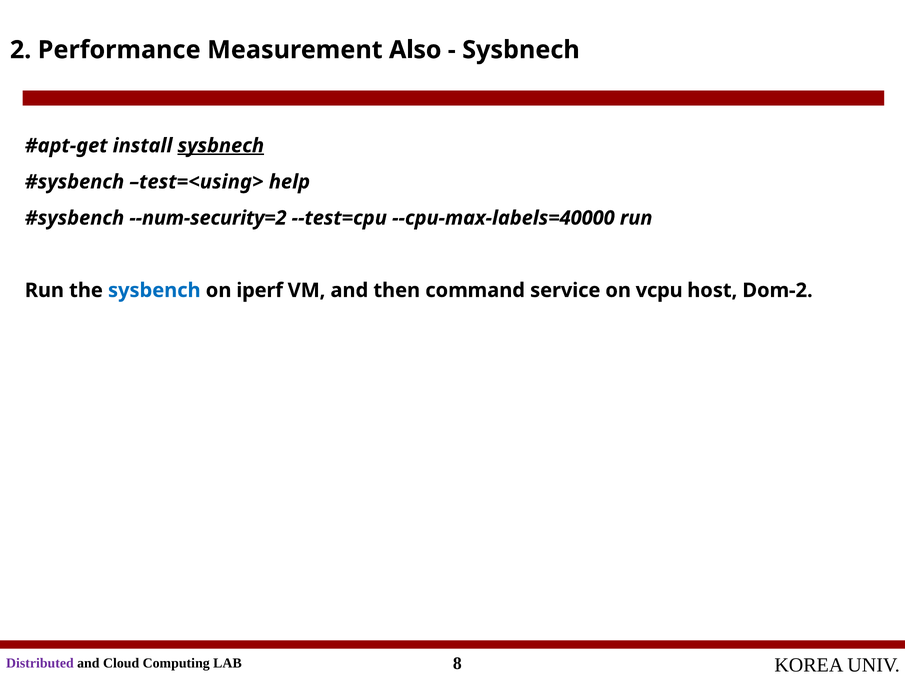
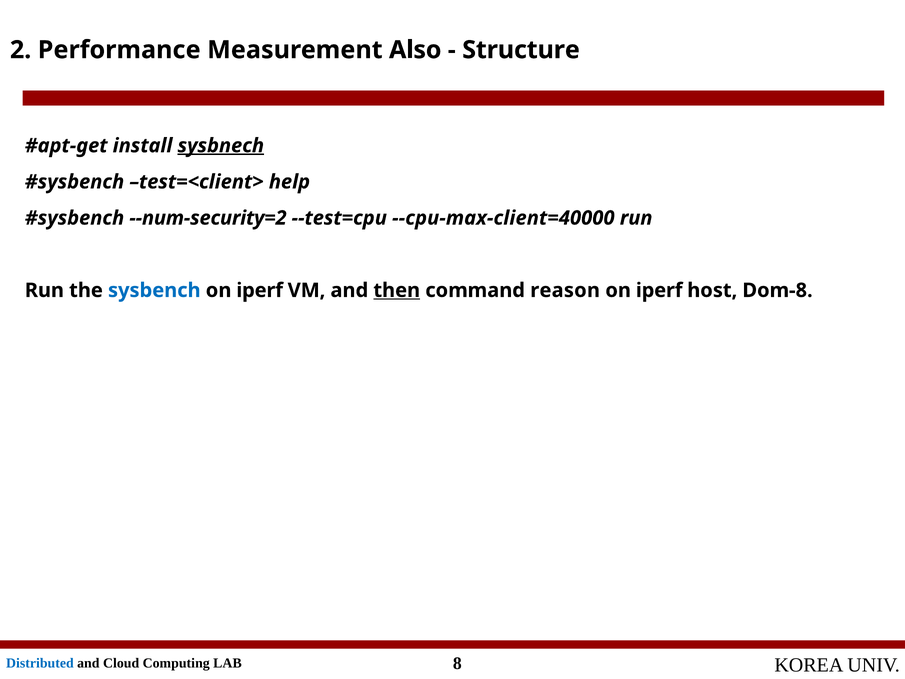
Sysbnech at (521, 50): Sysbnech -> Structure
test=<using>: test=<using> -> test=<client>
--cpu-max-labels=40000: --cpu-max-labels=40000 -> --cpu-max-client=40000
then underline: none -> present
service: service -> reason
vcpu at (659, 290): vcpu -> iperf
Dom-2: Dom-2 -> Dom-8
Distributed colour: purple -> blue
